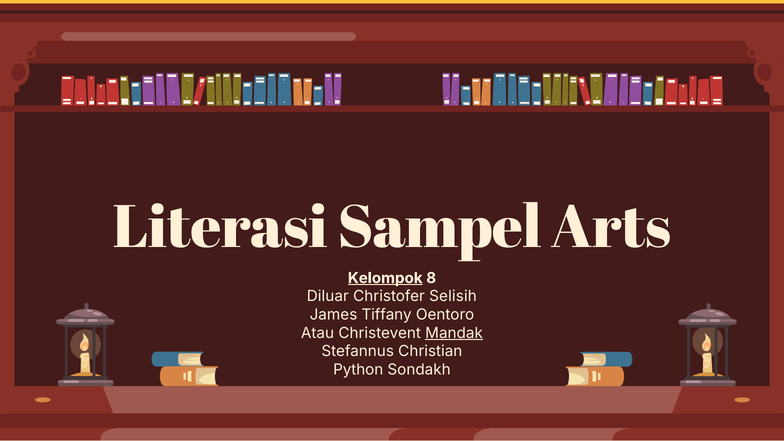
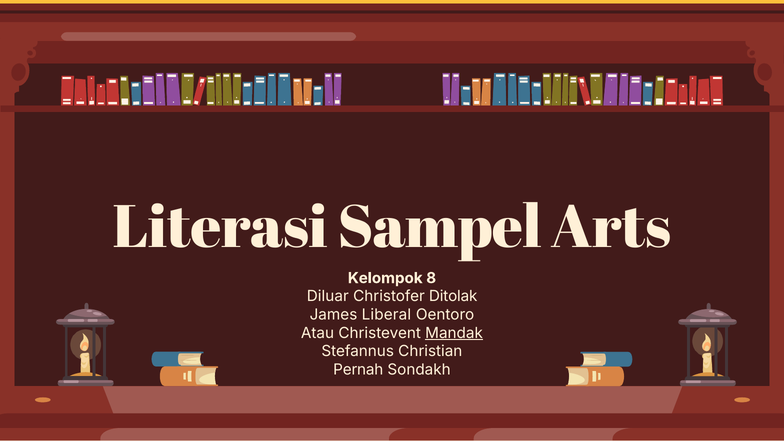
Kelompok underline: present -> none
Selisih: Selisih -> Ditolak
Tiffany: Tiffany -> Liberal
Python: Python -> Pernah
